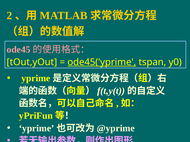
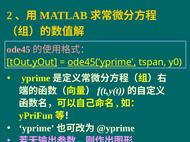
tOut,yOut underline: none -> present
